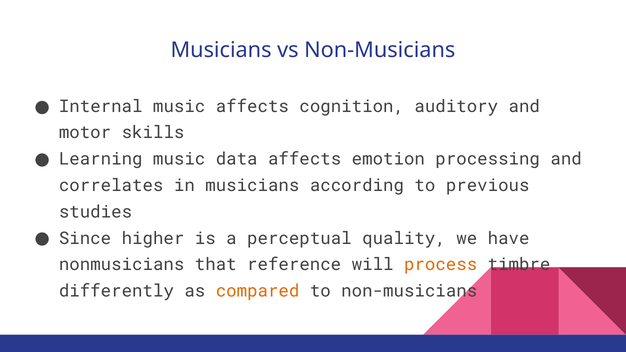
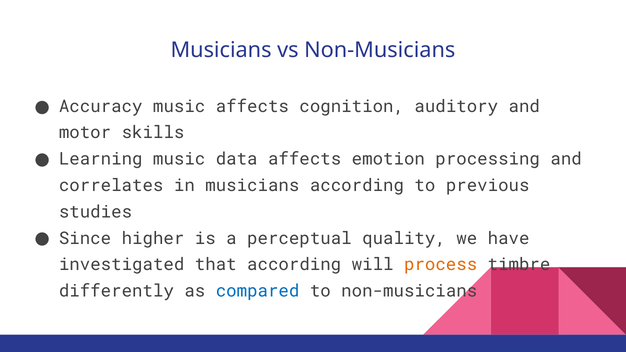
Internal: Internal -> Accuracy
nonmusicians: nonmusicians -> investigated
that reference: reference -> according
compared colour: orange -> blue
